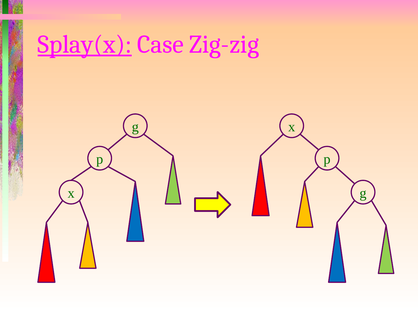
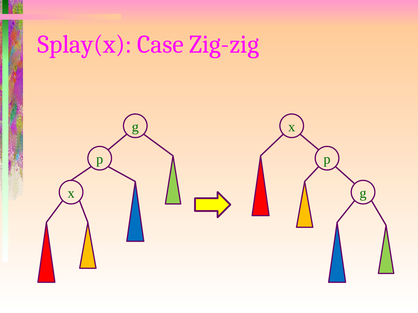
Splay(x underline: present -> none
